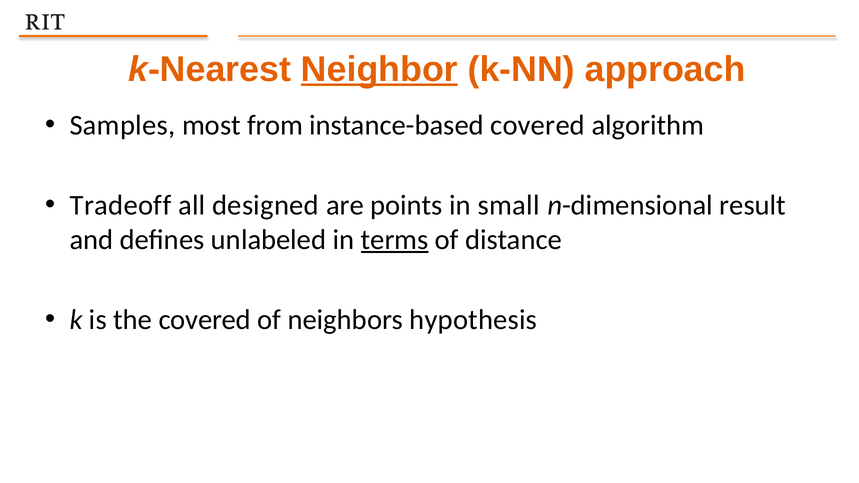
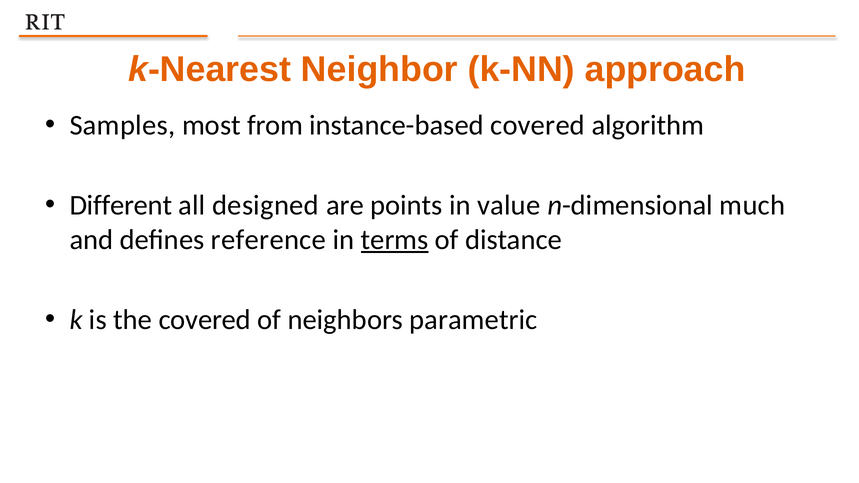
Neighbor underline: present -> none
Tradeoff: Tradeoff -> Different
small: small -> value
result: result -> much
unlabeled: unlabeled -> reference
hypothesis: hypothesis -> parametric
